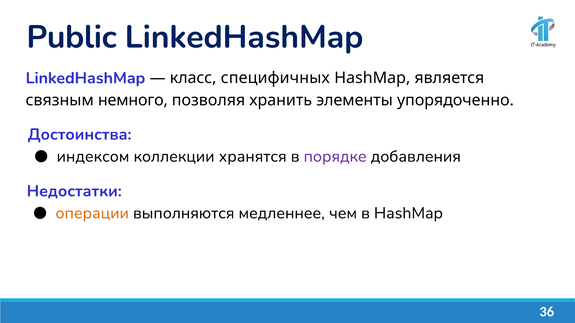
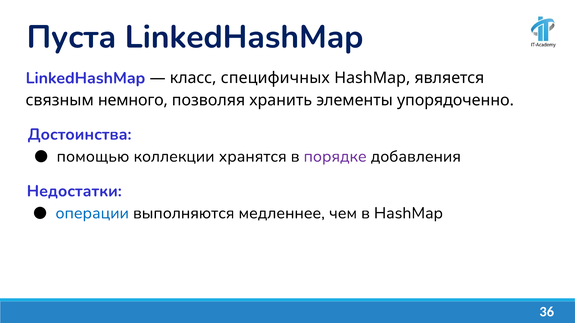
Public: Public -> Пуста
индексом: индексом -> помощью
операции colour: orange -> blue
